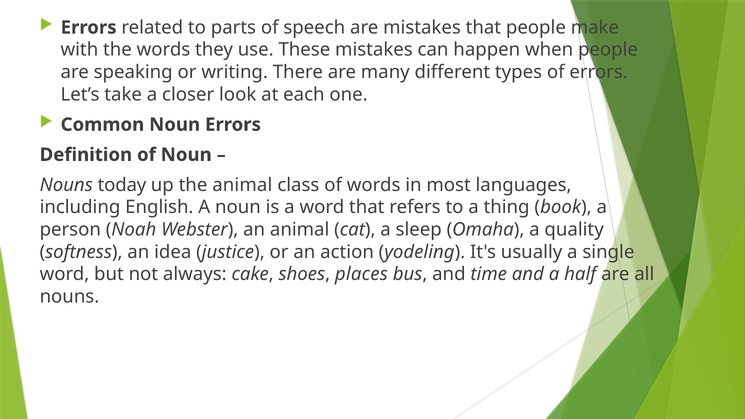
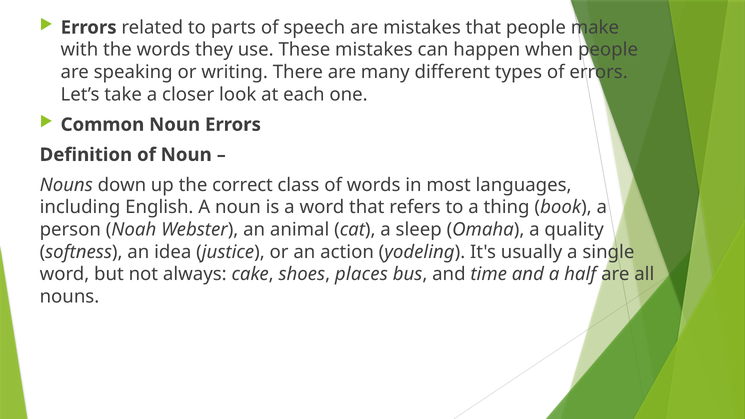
today: today -> down
the animal: animal -> correct
